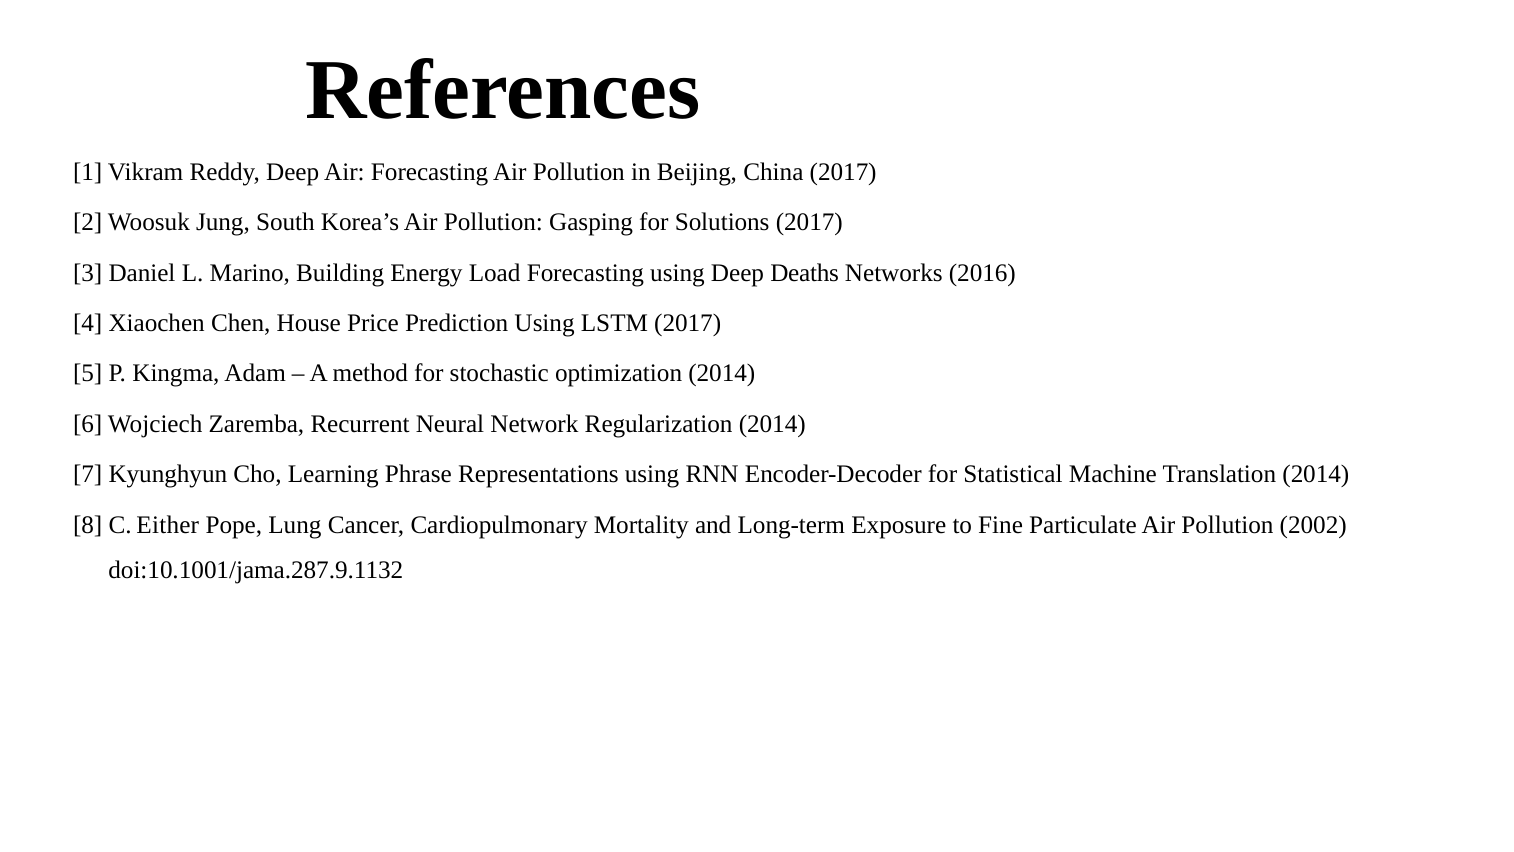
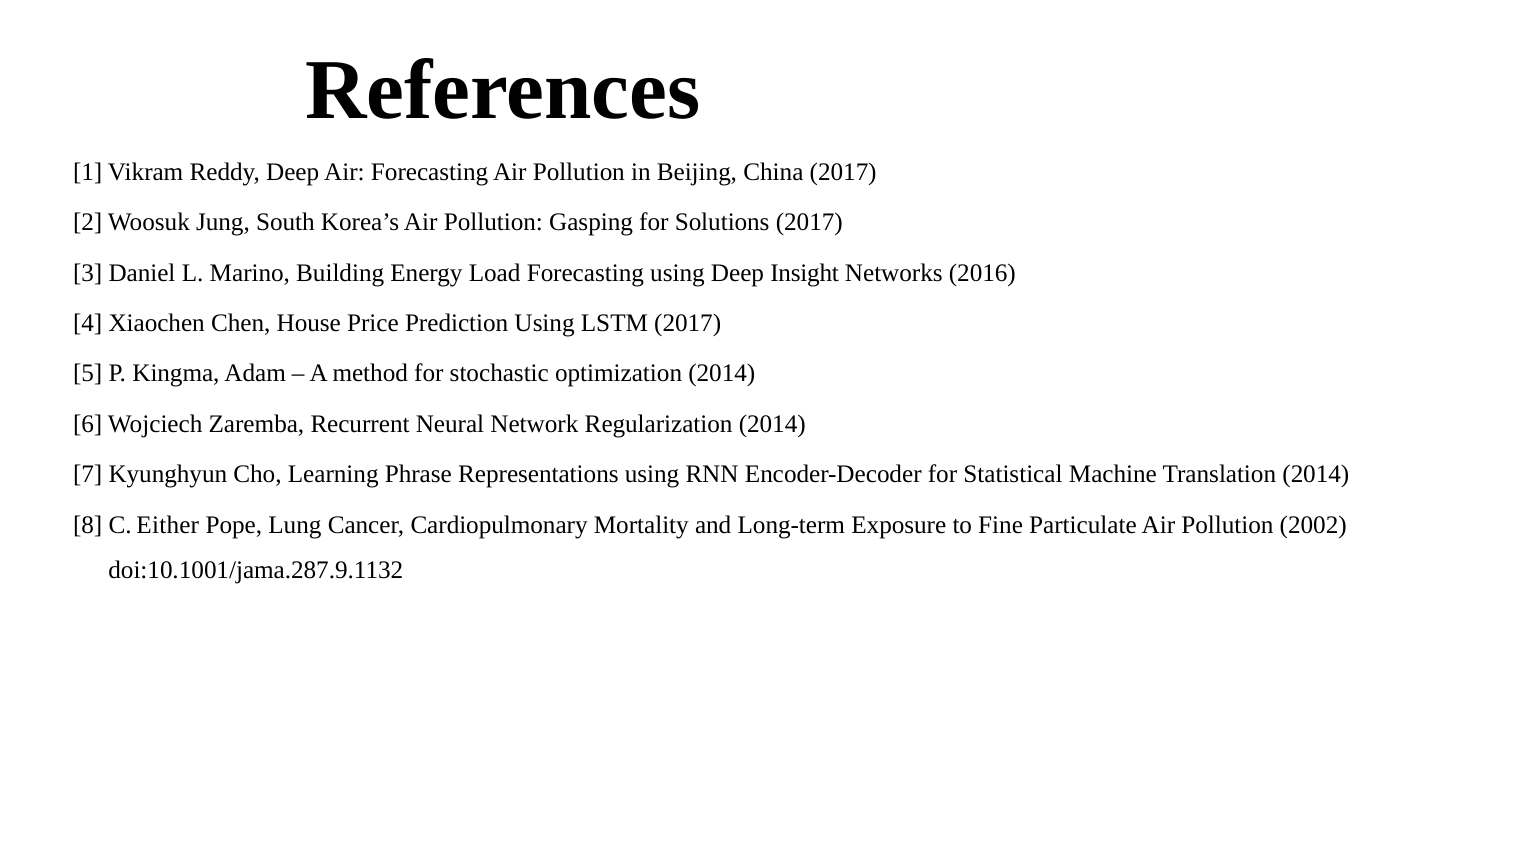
Deaths: Deaths -> Insight
